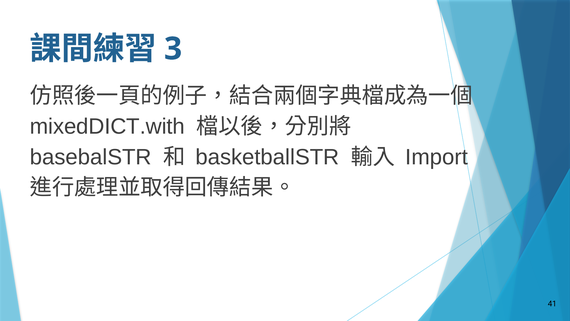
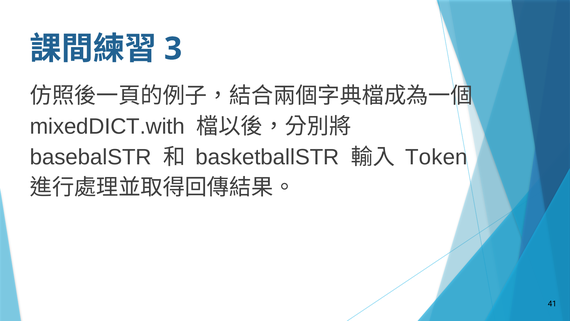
Import: Import -> Token
